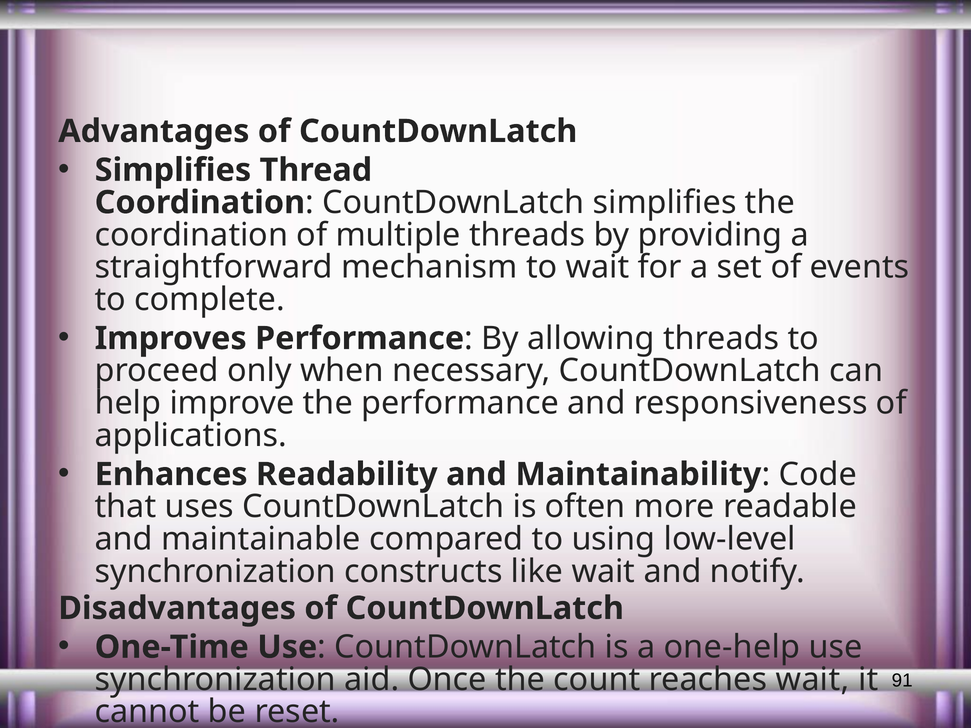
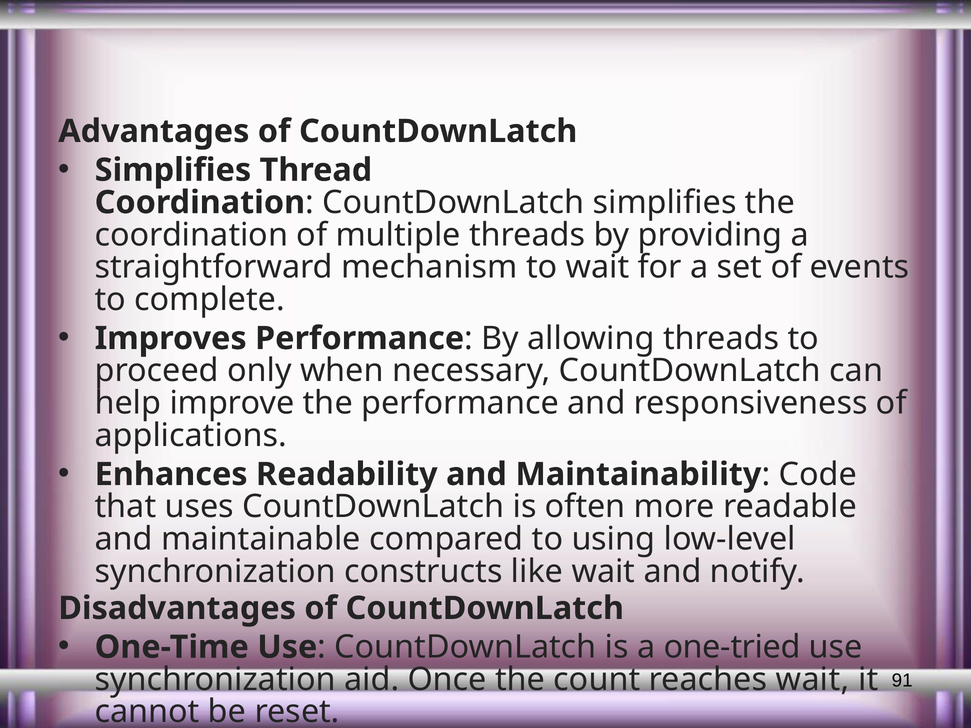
one-help: one-help -> one-tried
